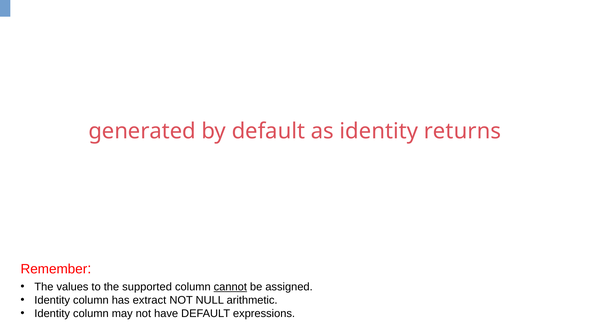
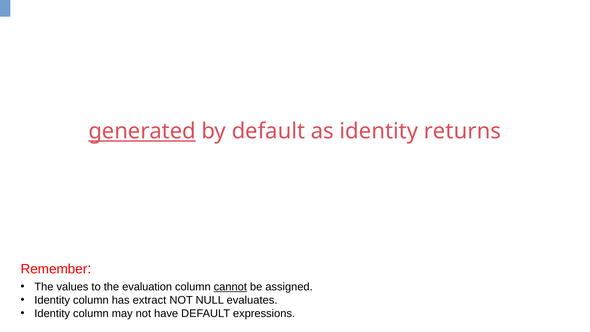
generated underline: none -> present
supported: supported -> evaluation
arithmetic: arithmetic -> evaluates
